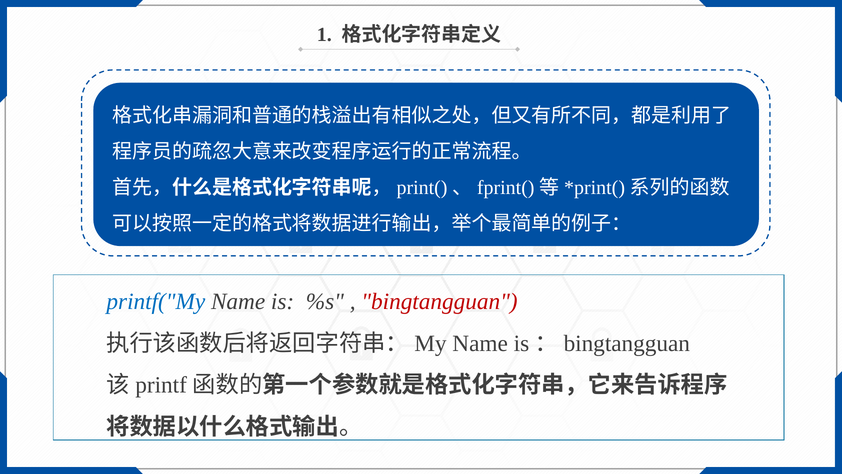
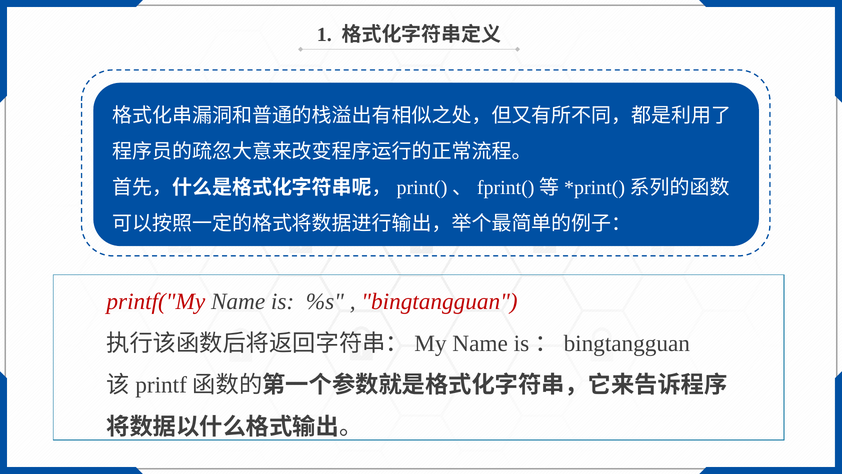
printf("My colour: blue -> red
